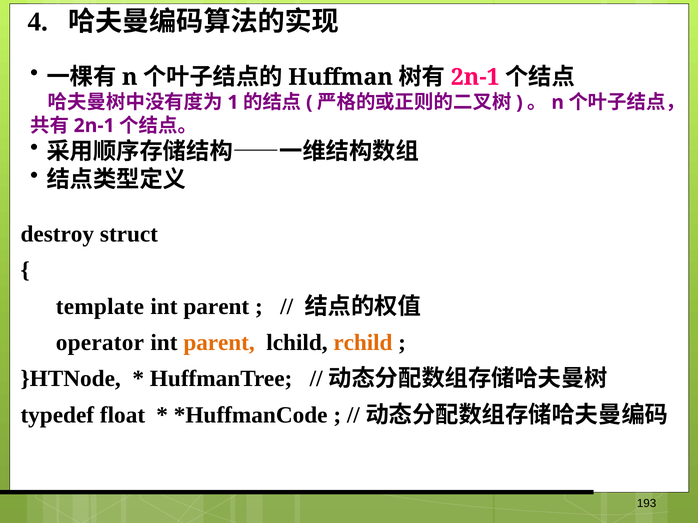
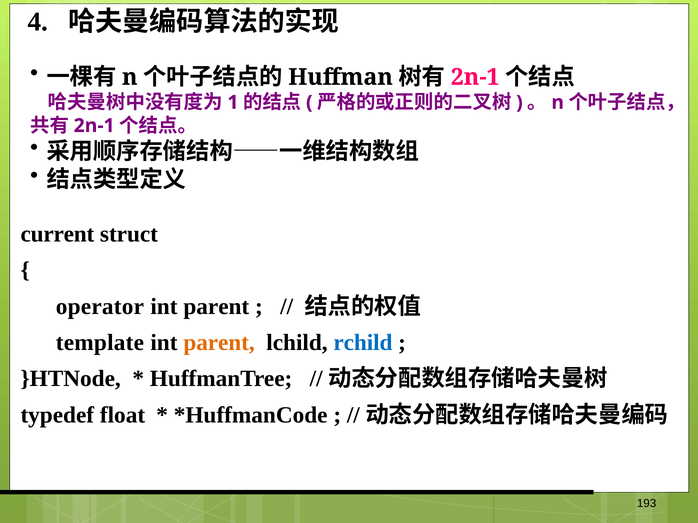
destroy: destroy -> current
template: template -> operator
operator: operator -> template
rchild colour: orange -> blue
